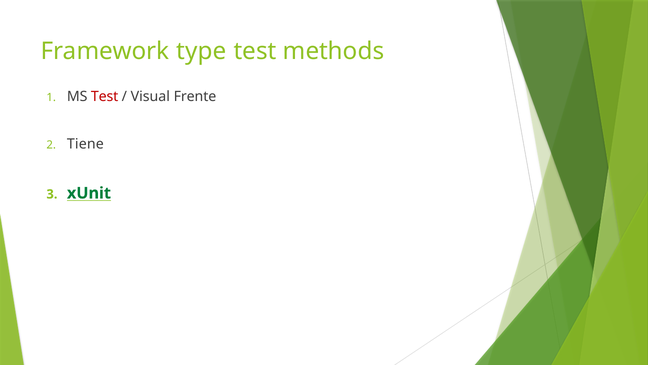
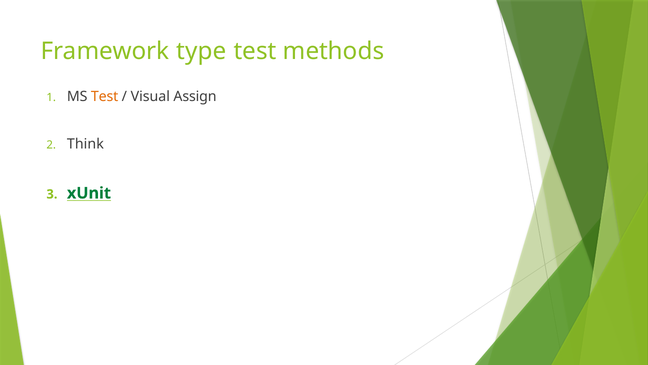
Test at (105, 96) colour: red -> orange
Frente: Frente -> Assign
Tiene: Tiene -> Think
